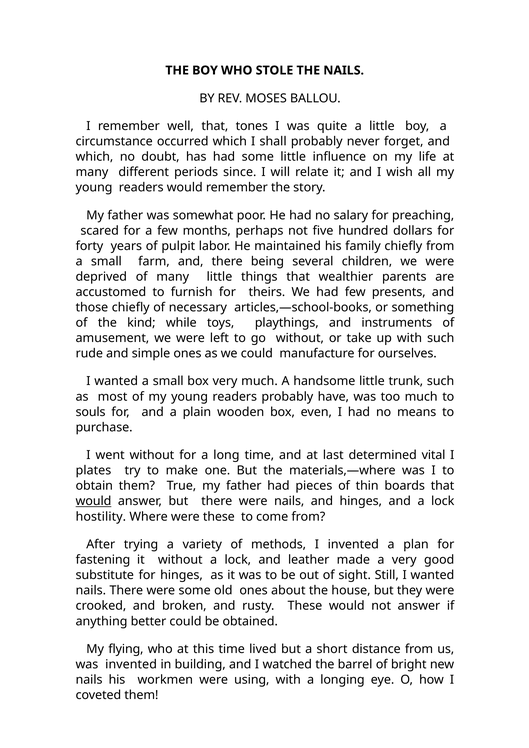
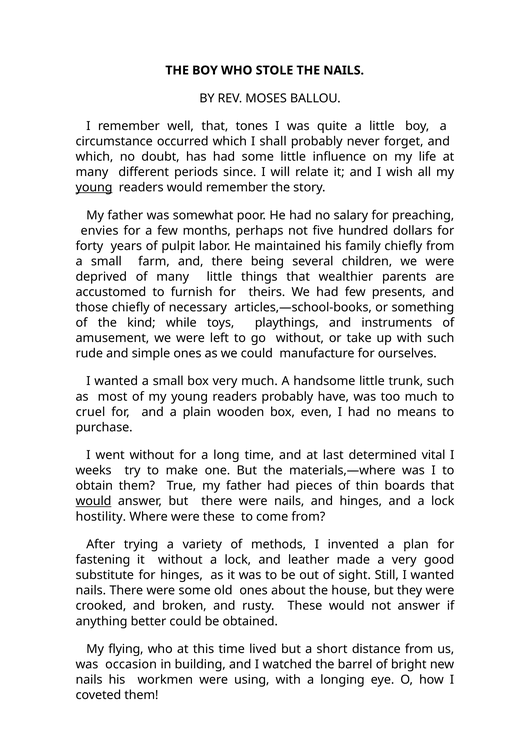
young at (94, 188) underline: none -> present
scared: scared -> envies
souls: souls -> cruel
plates: plates -> weeks
was invented: invented -> occasion
